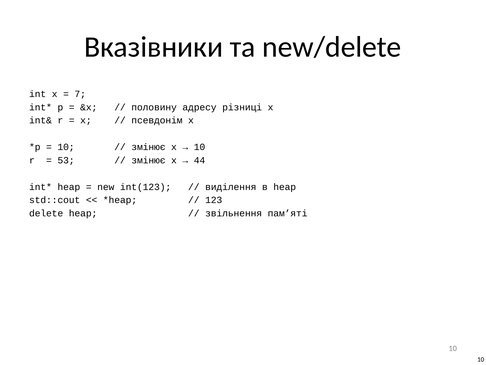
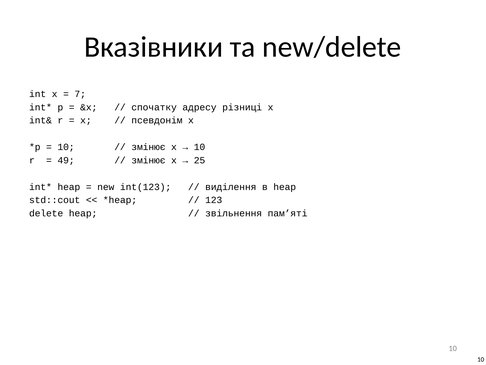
половину: половину -> спочатку
53: 53 -> 49
44: 44 -> 25
